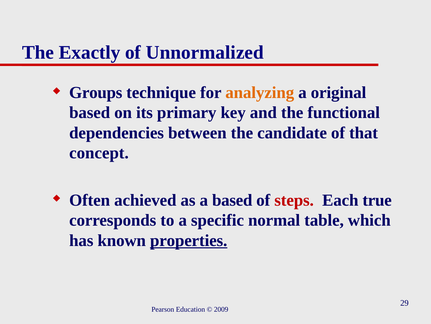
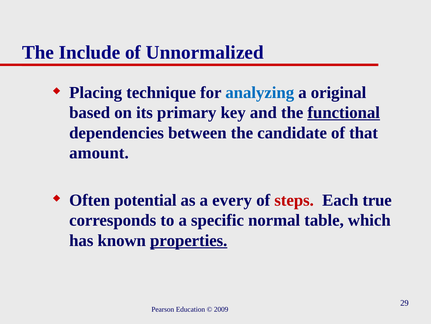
Exactly: Exactly -> Include
Groups: Groups -> Placing
analyzing colour: orange -> blue
functional underline: none -> present
concept: concept -> amount
achieved: achieved -> potential
a based: based -> every
